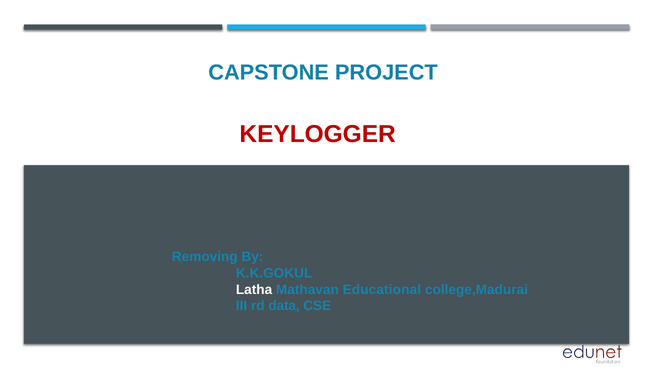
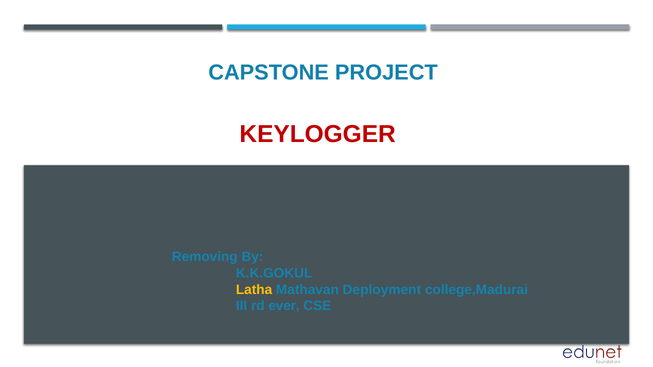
Latha colour: white -> yellow
Educational: Educational -> Deployment
data: data -> ever
